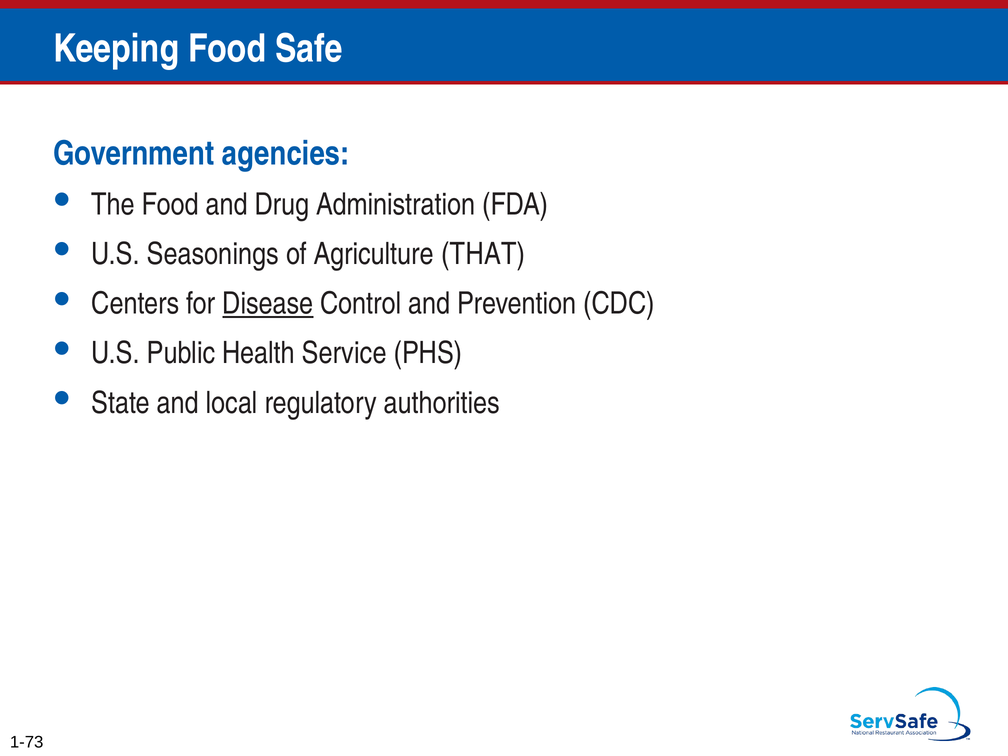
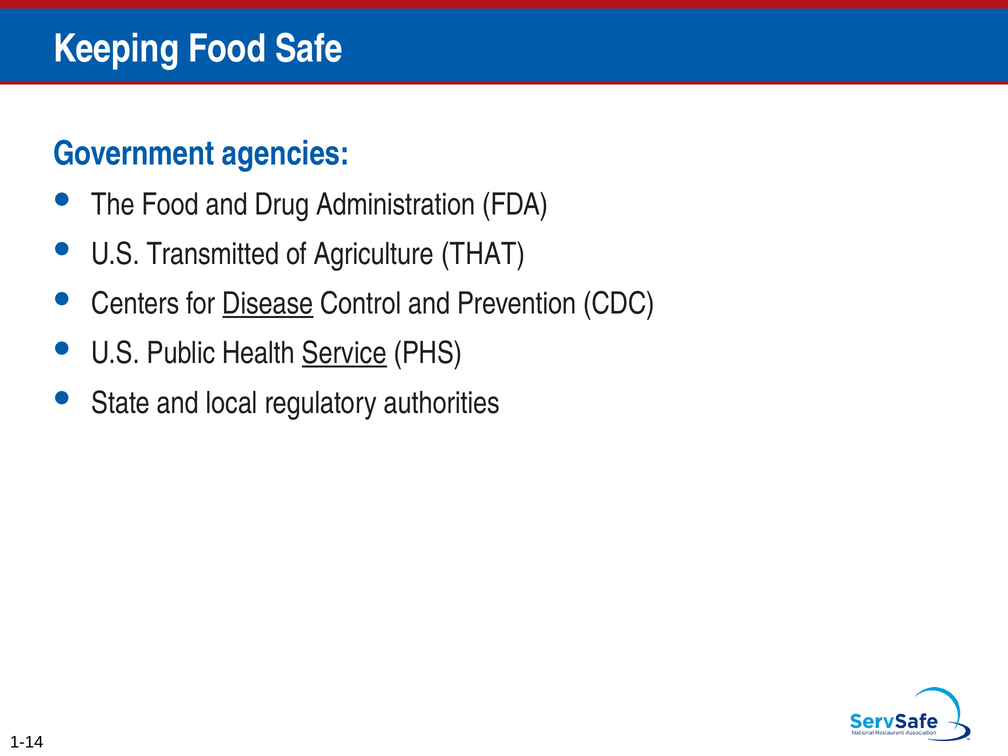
Seasonings: Seasonings -> Transmitted
Service underline: none -> present
1-73: 1-73 -> 1-14
